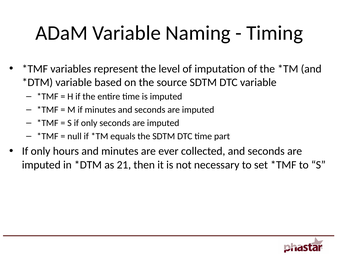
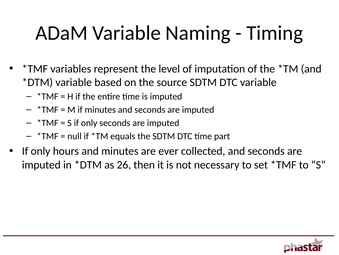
21: 21 -> 26
